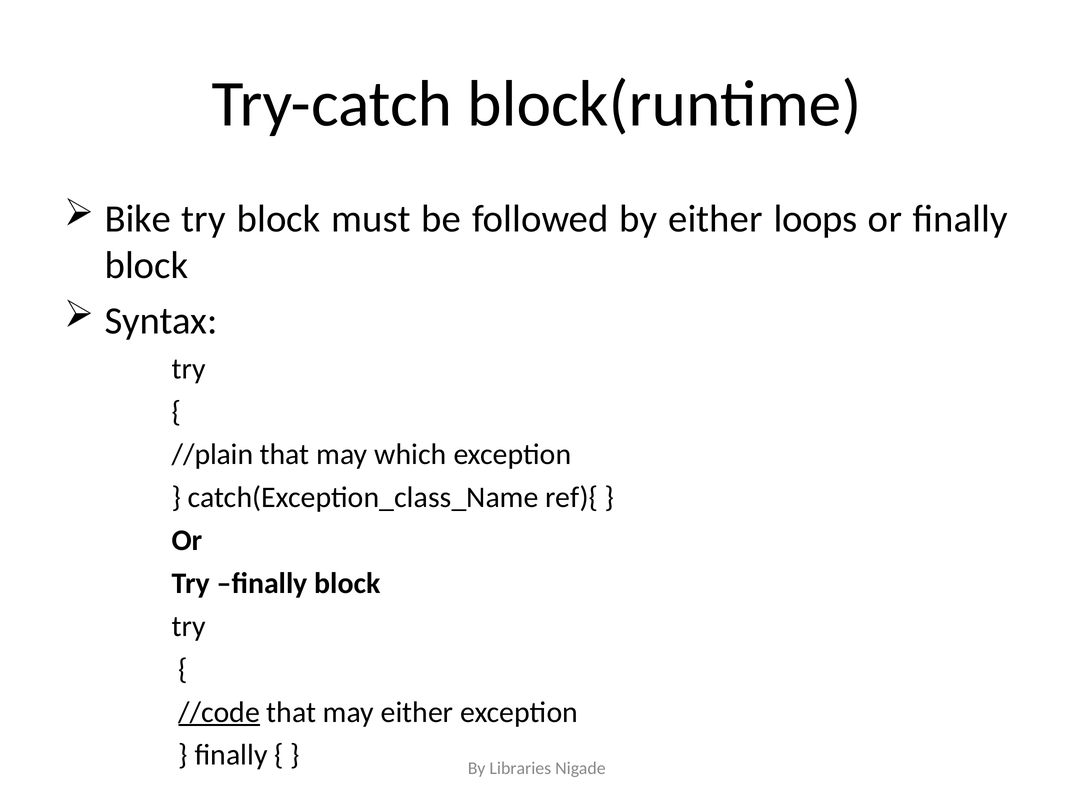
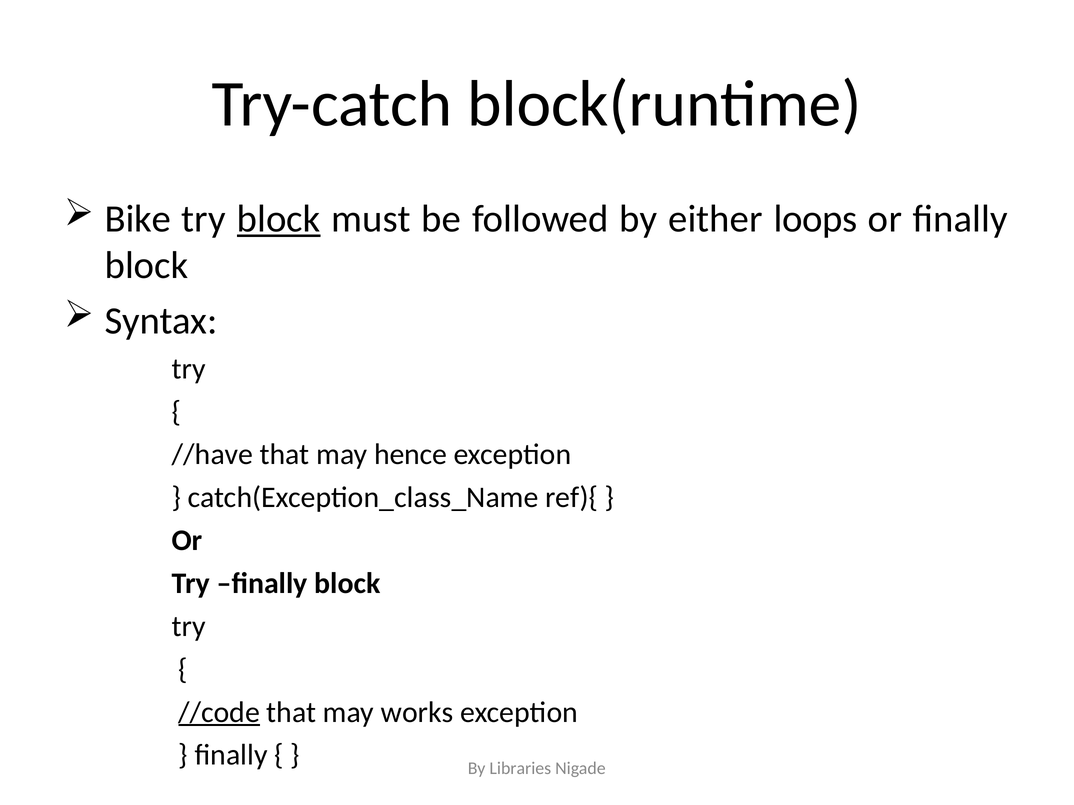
block at (279, 219) underline: none -> present
//plain: //plain -> //have
which: which -> hence
may either: either -> works
